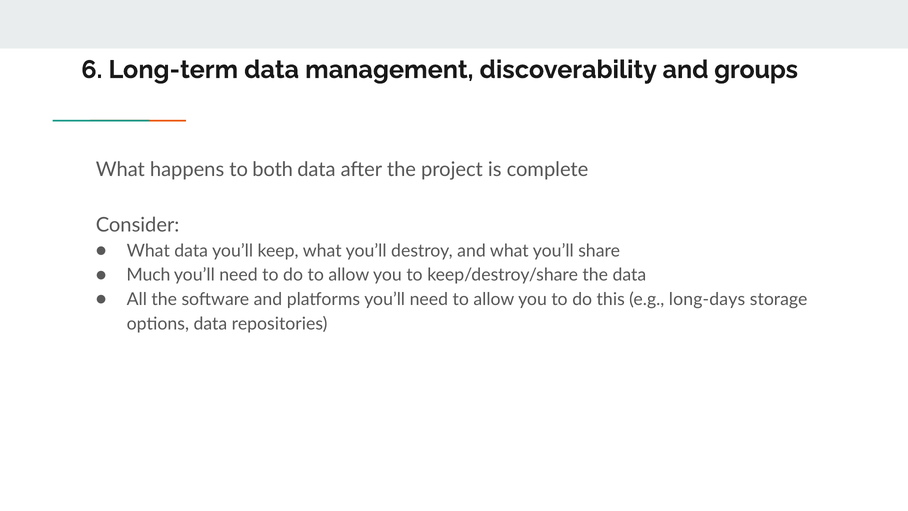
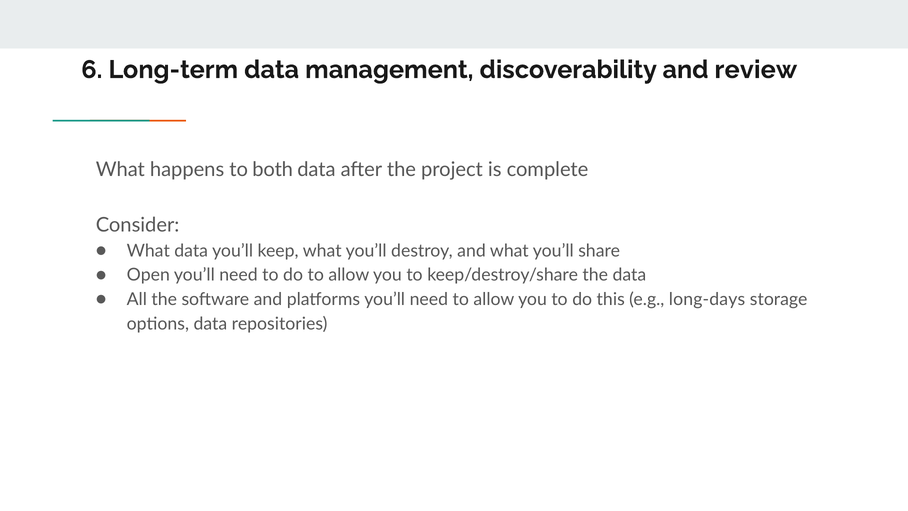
groups: groups -> review
Much: Much -> Open
